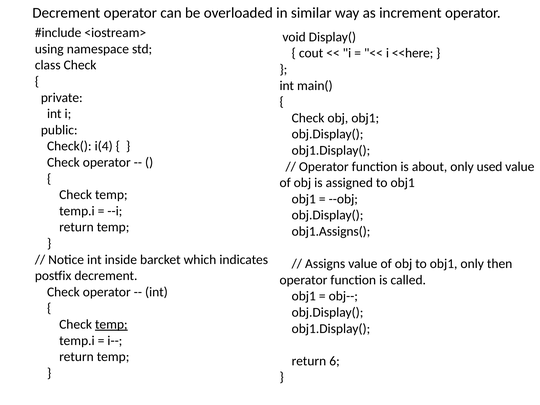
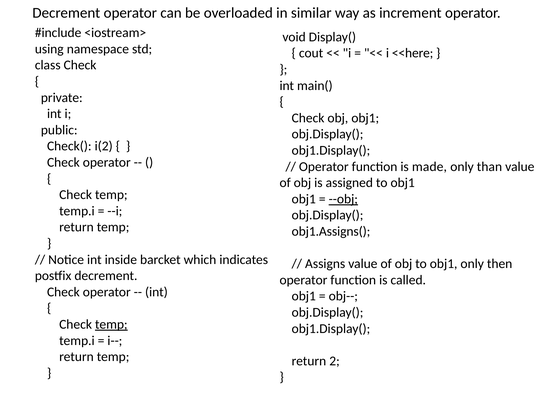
i(4: i(4 -> i(2
about: about -> made
used: used -> than
--obj underline: none -> present
6: 6 -> 2
